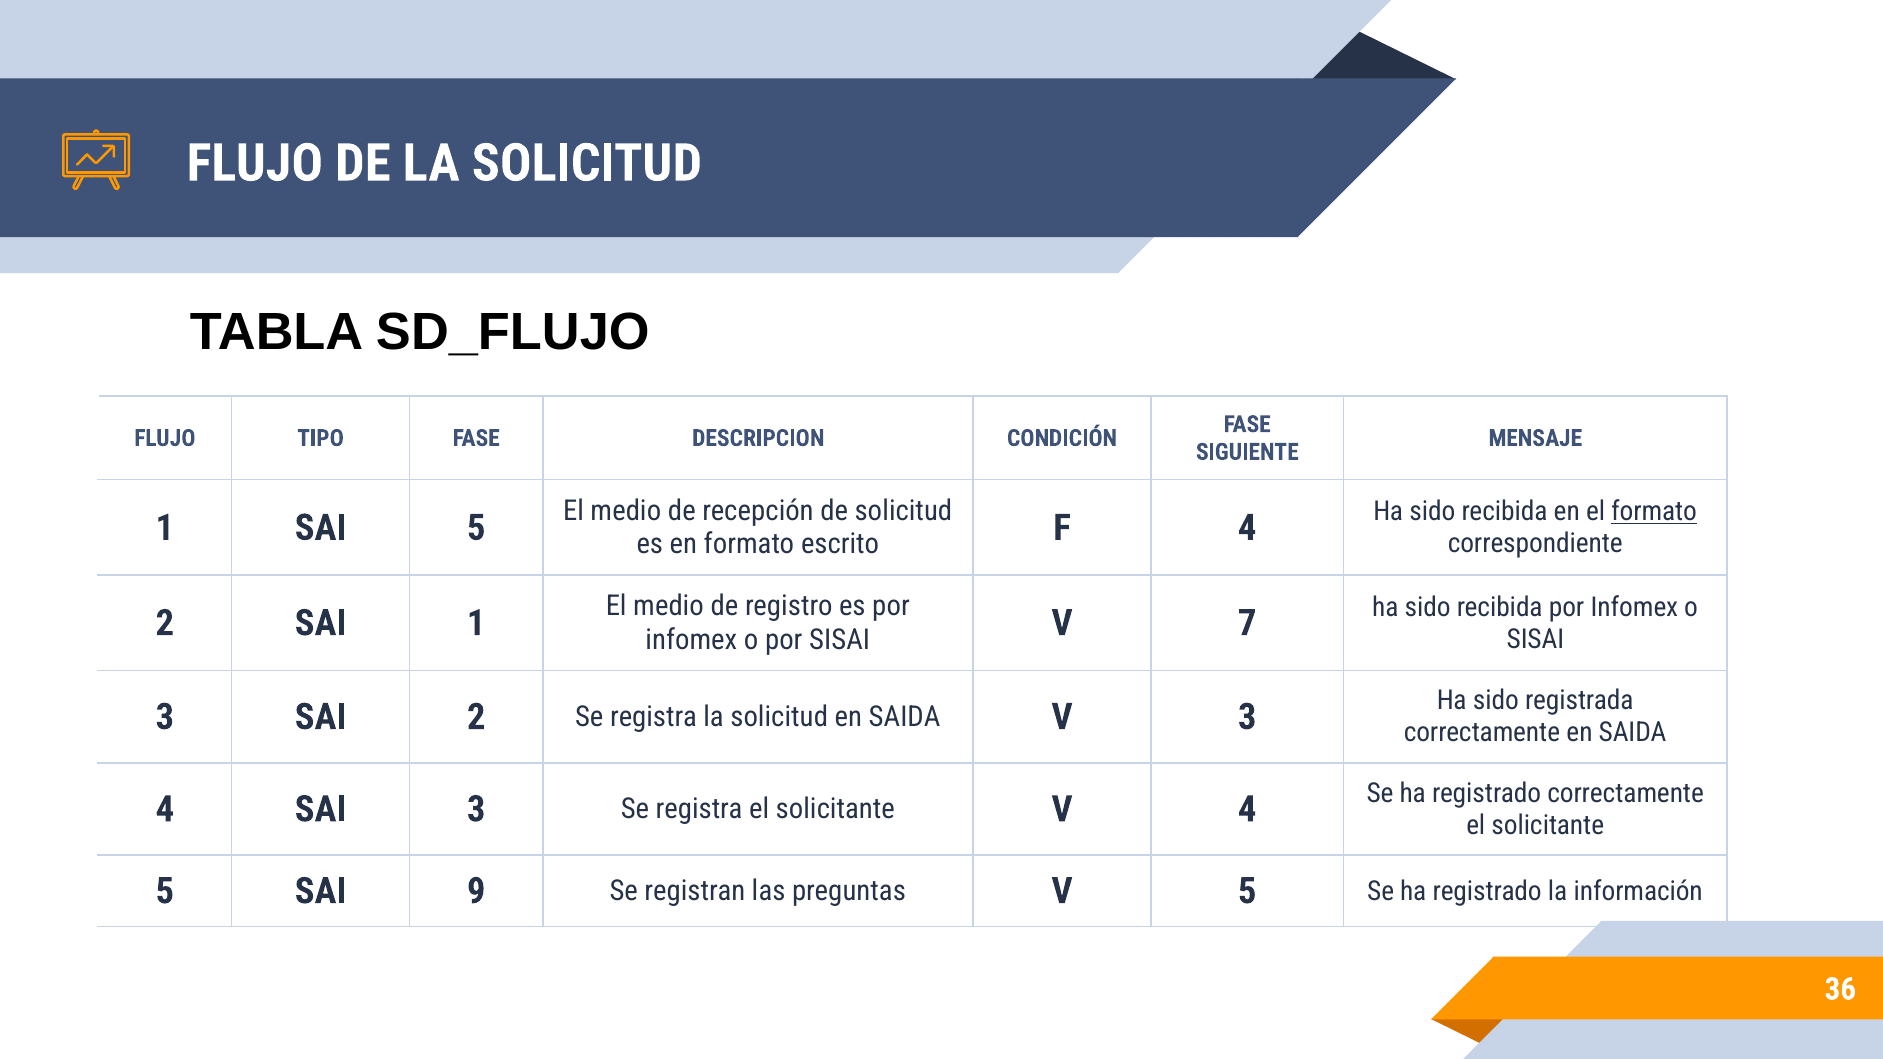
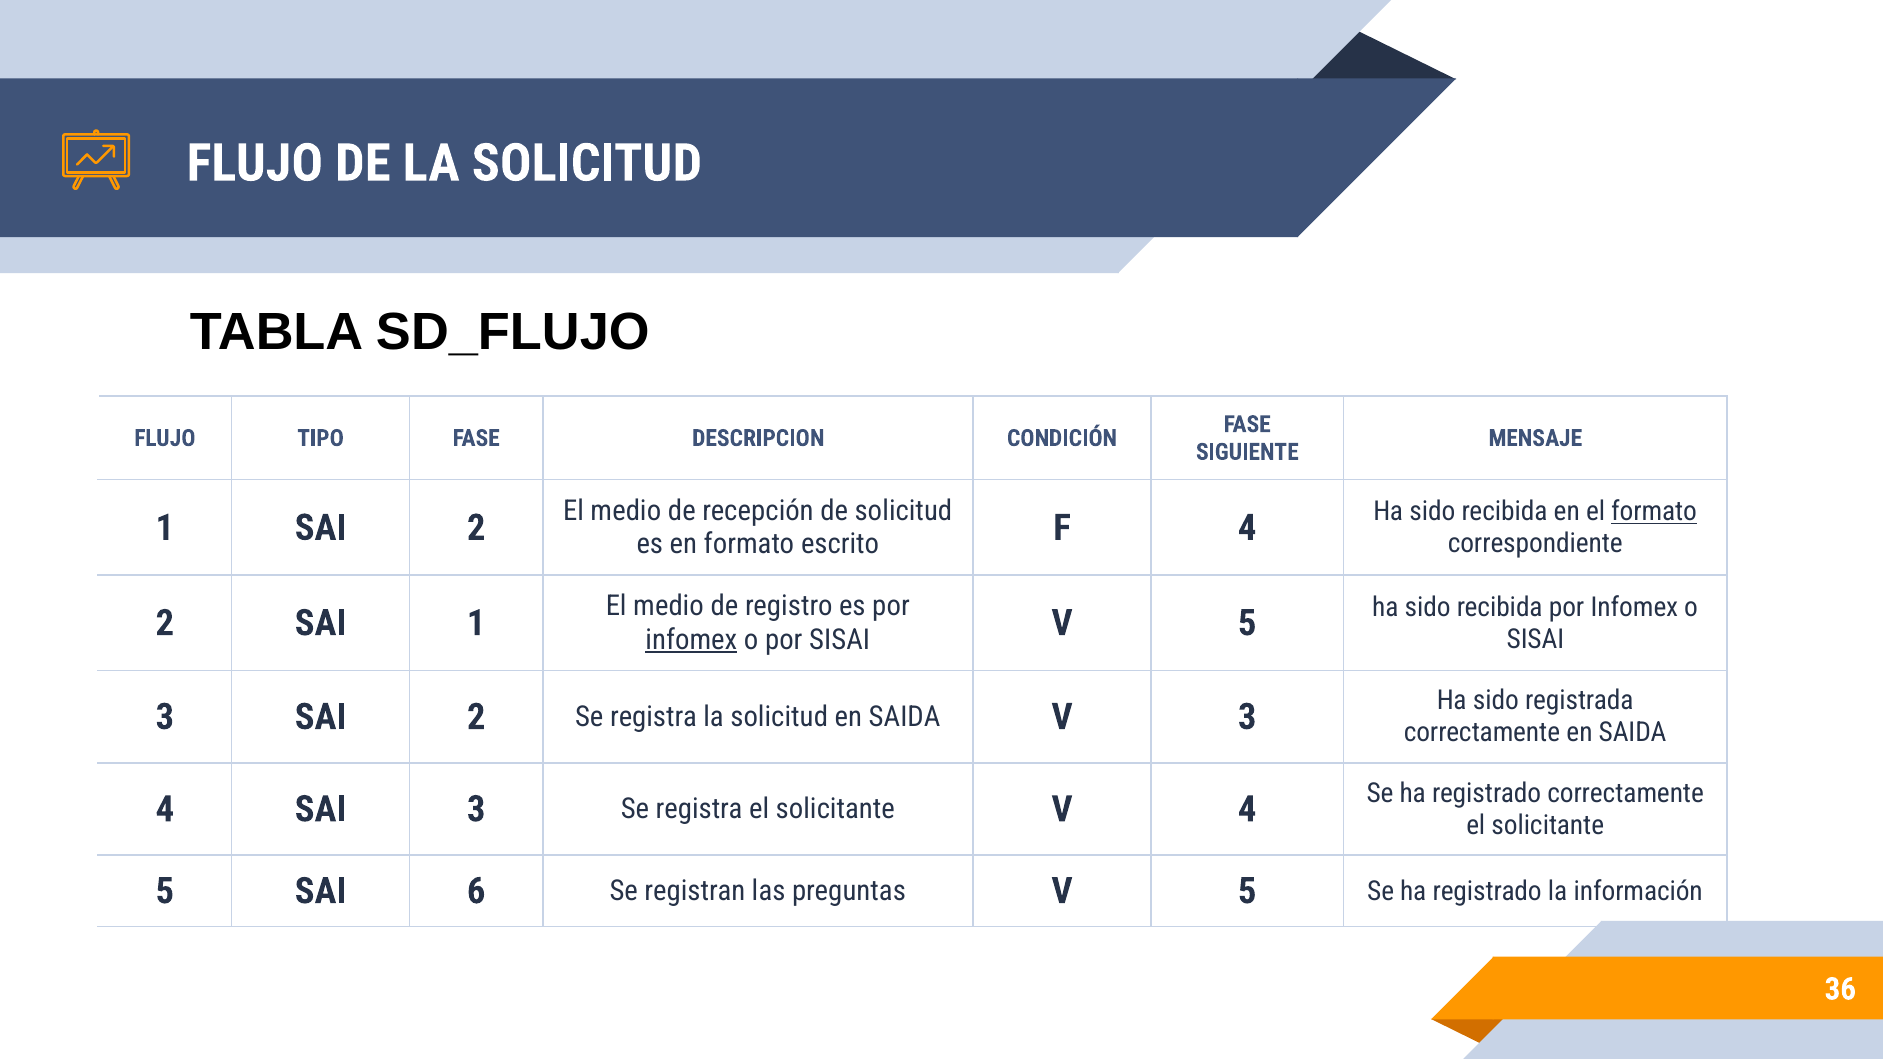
1 SAI 5: 5 -> 2
infomex at (691, 640) underline: none -> present
SISAI V 7: 7 -> 5
9: 9 -> 6
